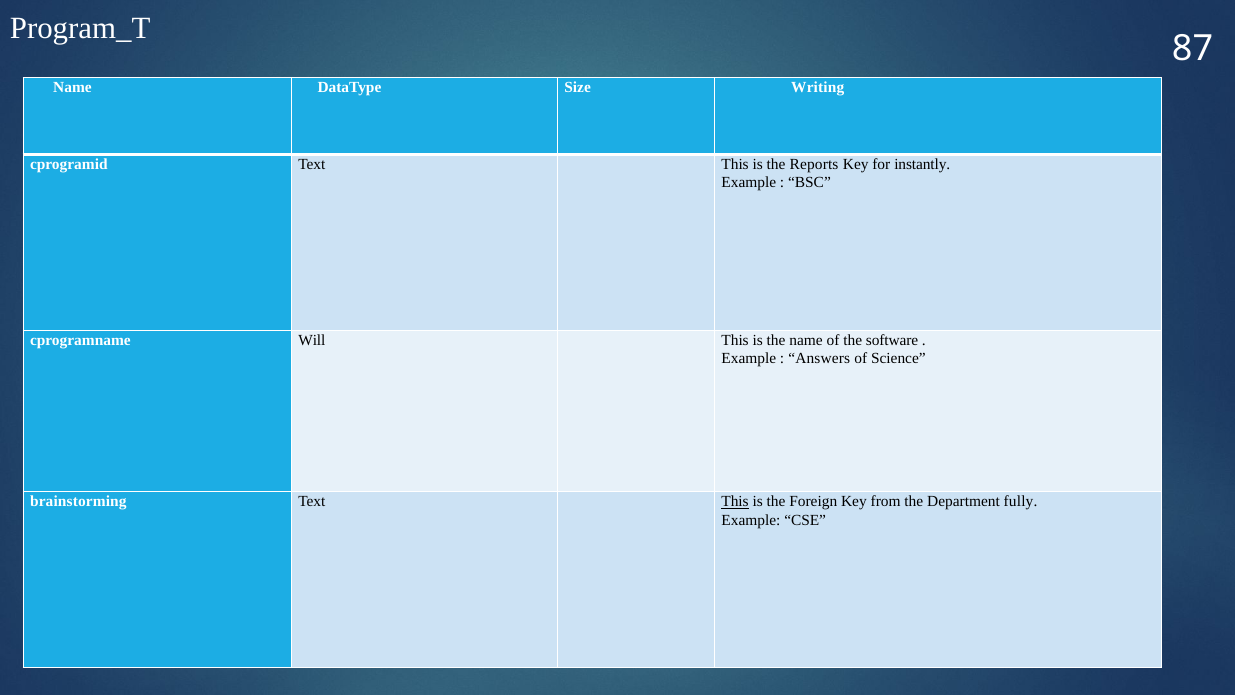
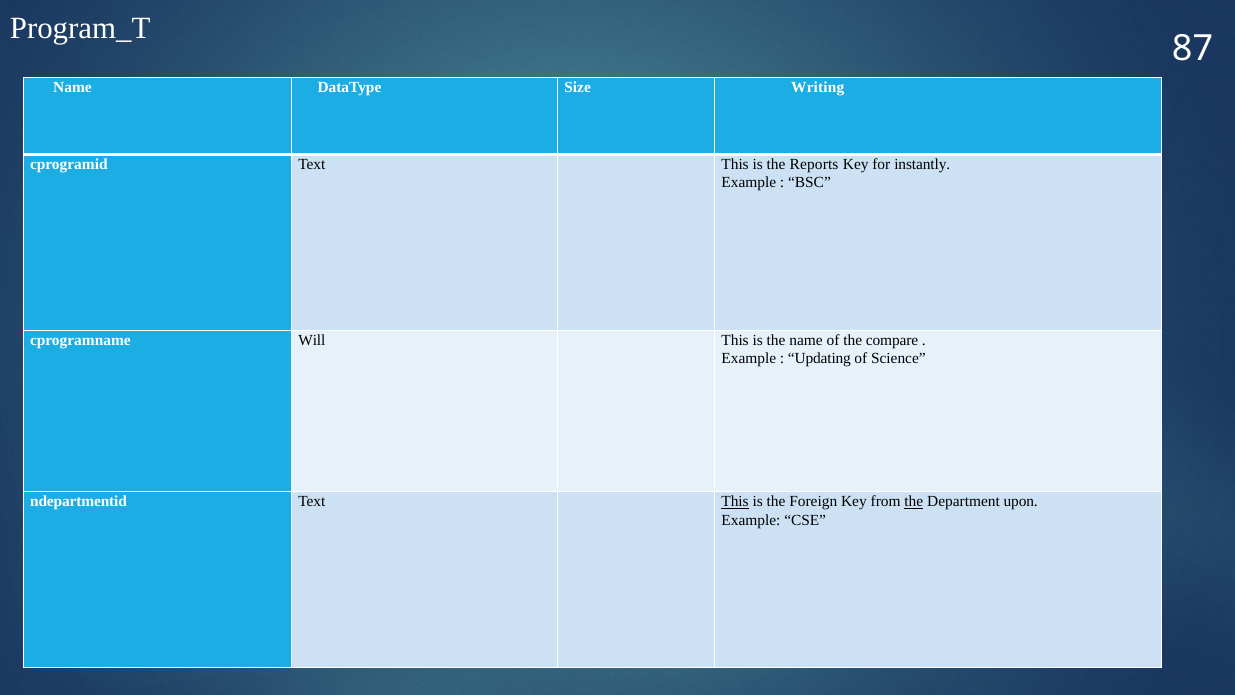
software: software -> compare
Answers: Answers -> Updating
brainstorming: brainstorming -> ndepartmentid
the at (914, 502) underline: none -> present
fully: fully -> upon
